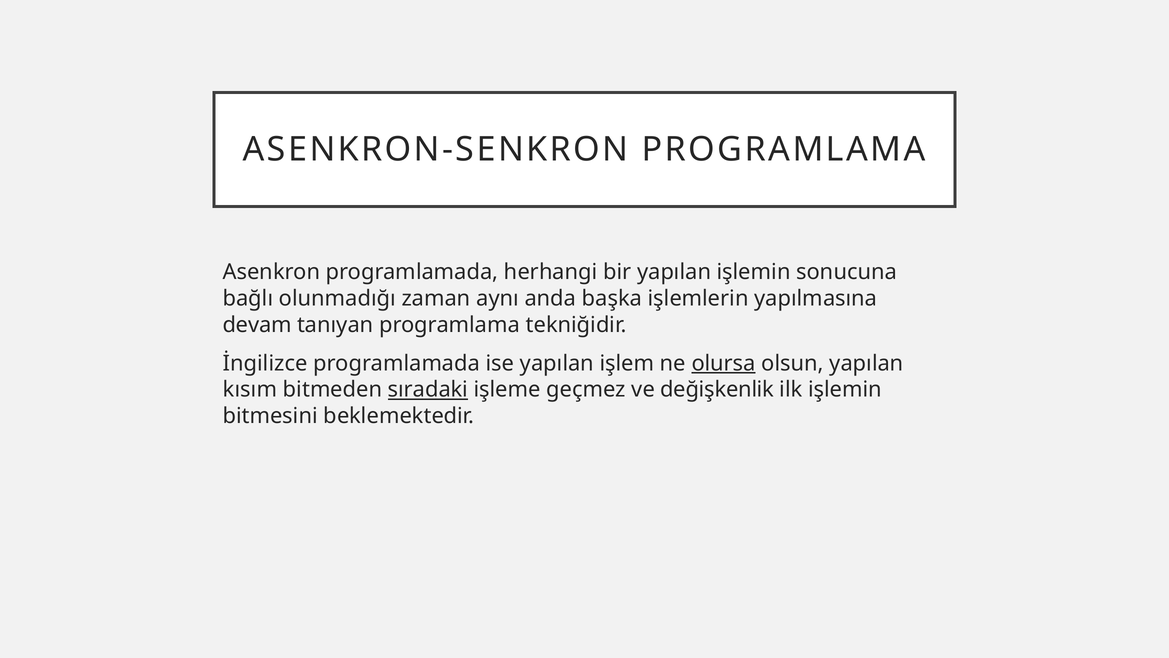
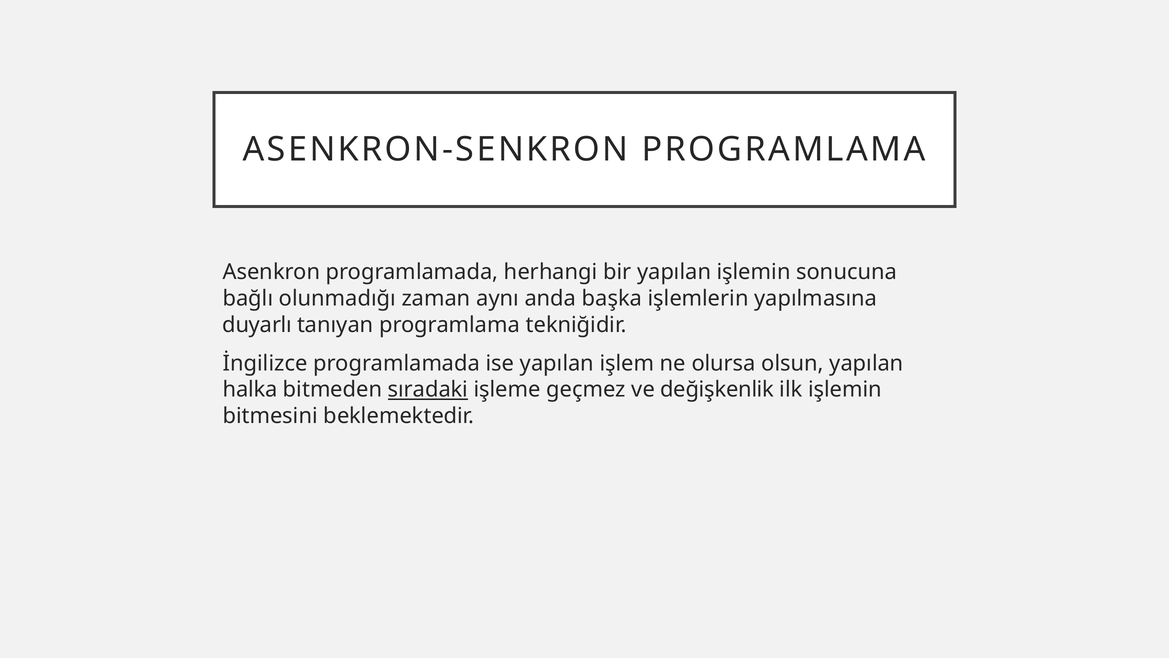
devam: devam -> duyarlı
olursa underline: present -> none
kısım: kısım -> halka
